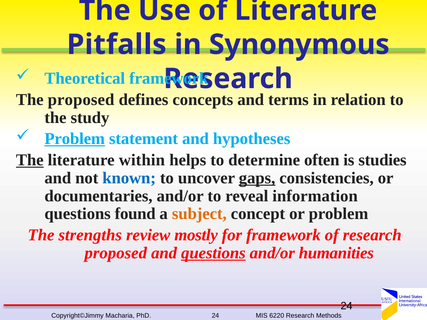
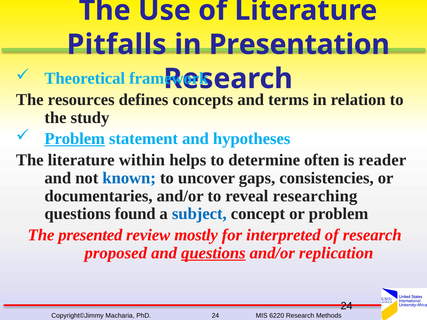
Synonymous: Synonymous -> Presentation
The proposed: proposed -> resources
The at (30, 160) underline: present -> none
studies: studies -> reader
gaps underline: present -> none
information: information -> researching
subject colour: orange -> blue
strengths: strengths -> presented
for framework: framework -> interpreted
humanities: humanities -> replication
